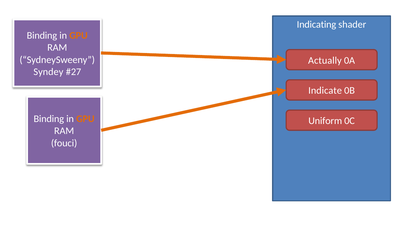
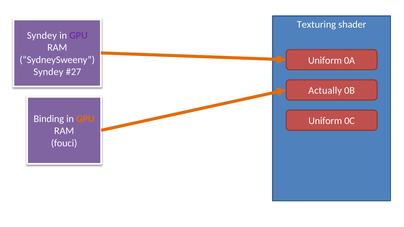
Indicating: Indicating -> Texturing
Binding at (42, 36): Binding -> Syndey
GPU at (78, 36) colour: orange -> purple
Actually at (325, 60): Actually -> Uniform
Indicate: Indicate -> Actually
